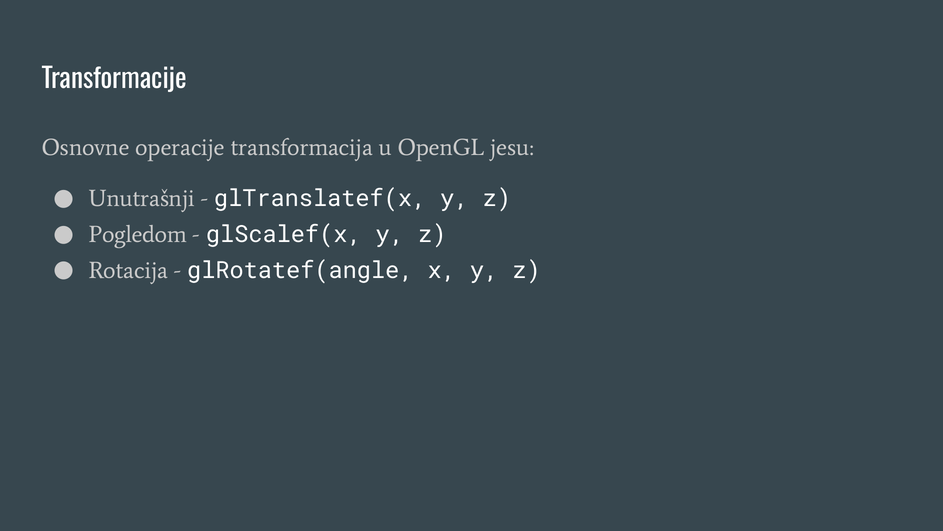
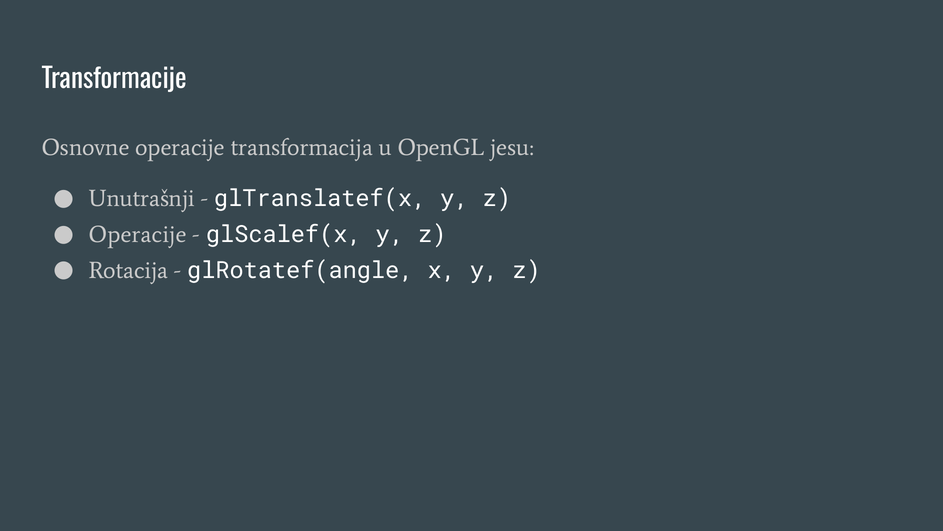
Pogledom at (138, 234): Pogledom -> Operacije
